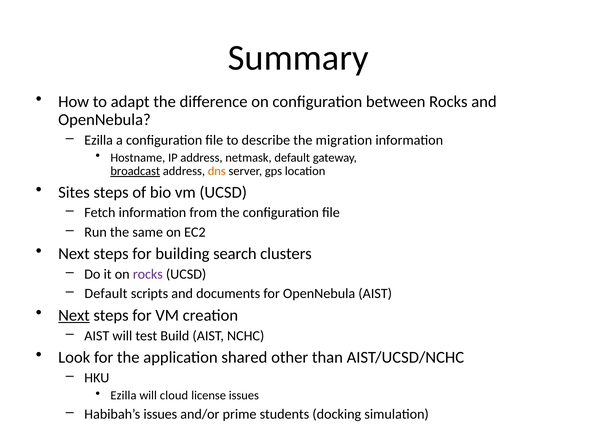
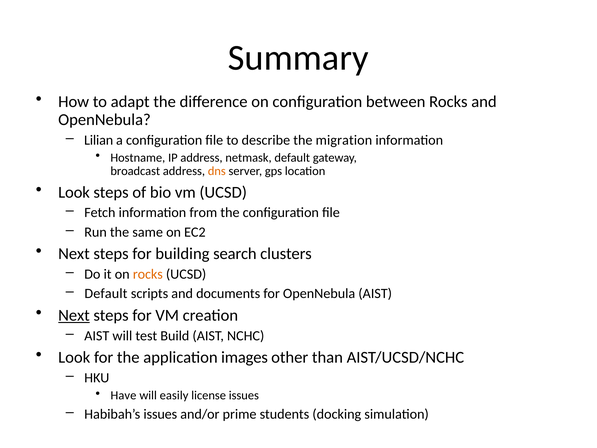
Ezilla at (99, 140): Ezilla -> Lilian
broadcast underline: present -> none
Sites at (74, 192): Sites -> Look
rocks at (148, 274) colour: purple -> orange
shared: shared -> images
Ezilla at (123, 395): Ezilla -> Have
cloud: cloud -> easily
